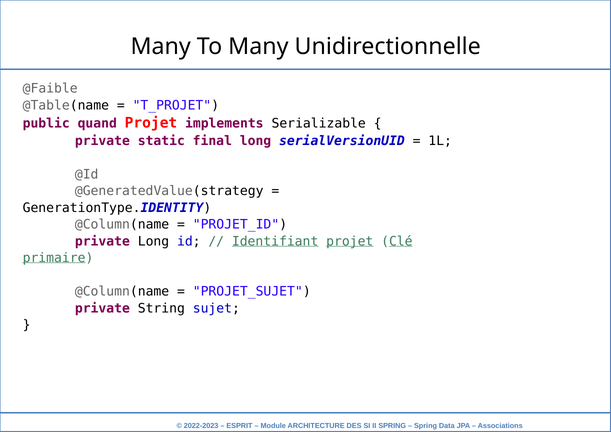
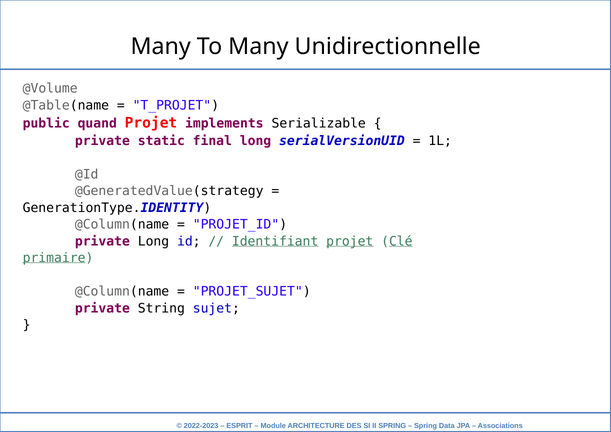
@Faible: @Faible -> @Volume
